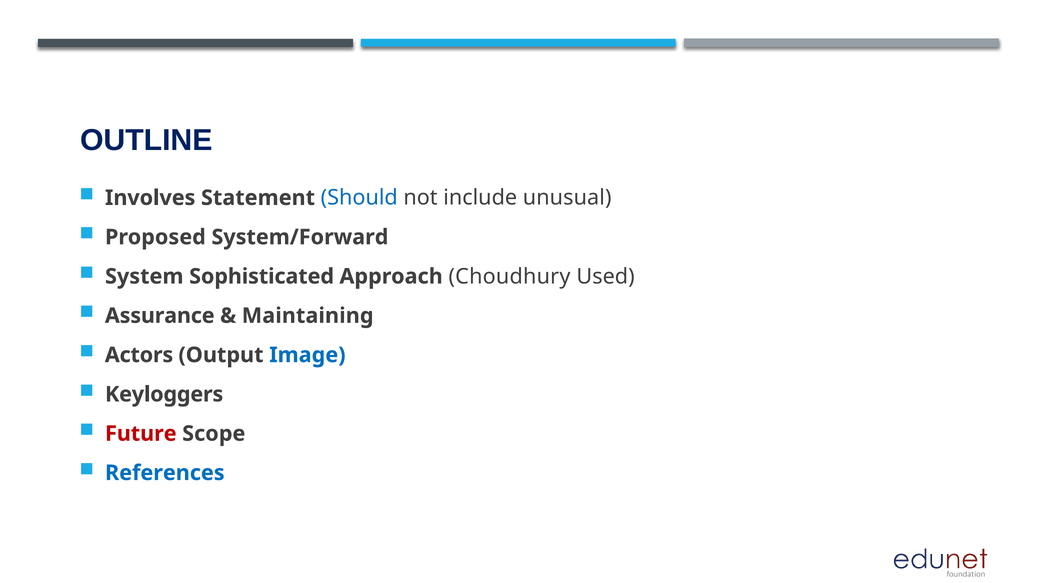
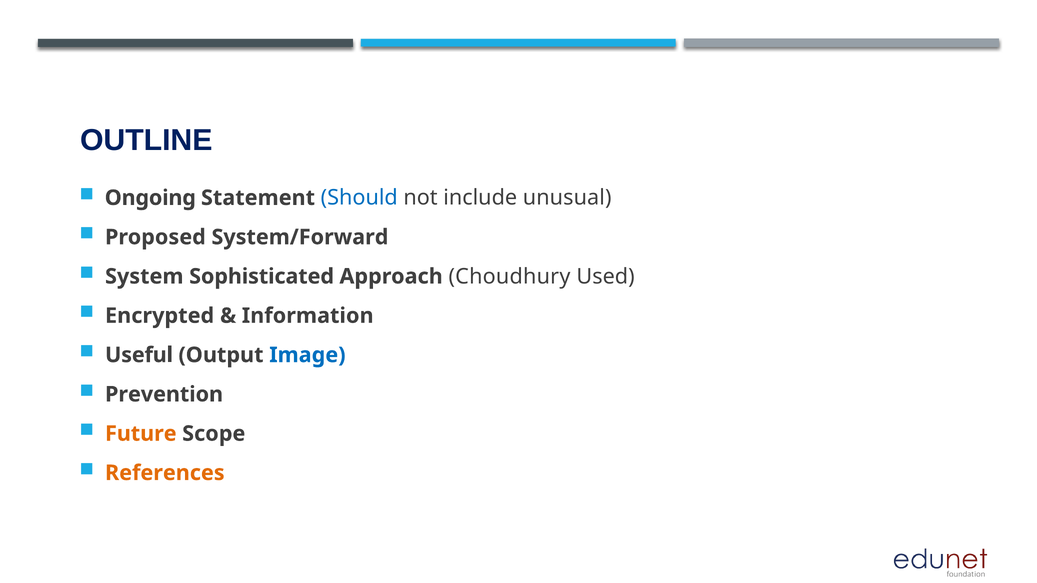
Involves: Involves -> Ongoing
Assurance: Assurance -> Encrypted
Maintaining: Maintaining -> Information
Actors: Actors -> Useful
Keyloggers: Keyloggers -> Prevention
Future colour: red -> orange
References colour: blue -> orange
